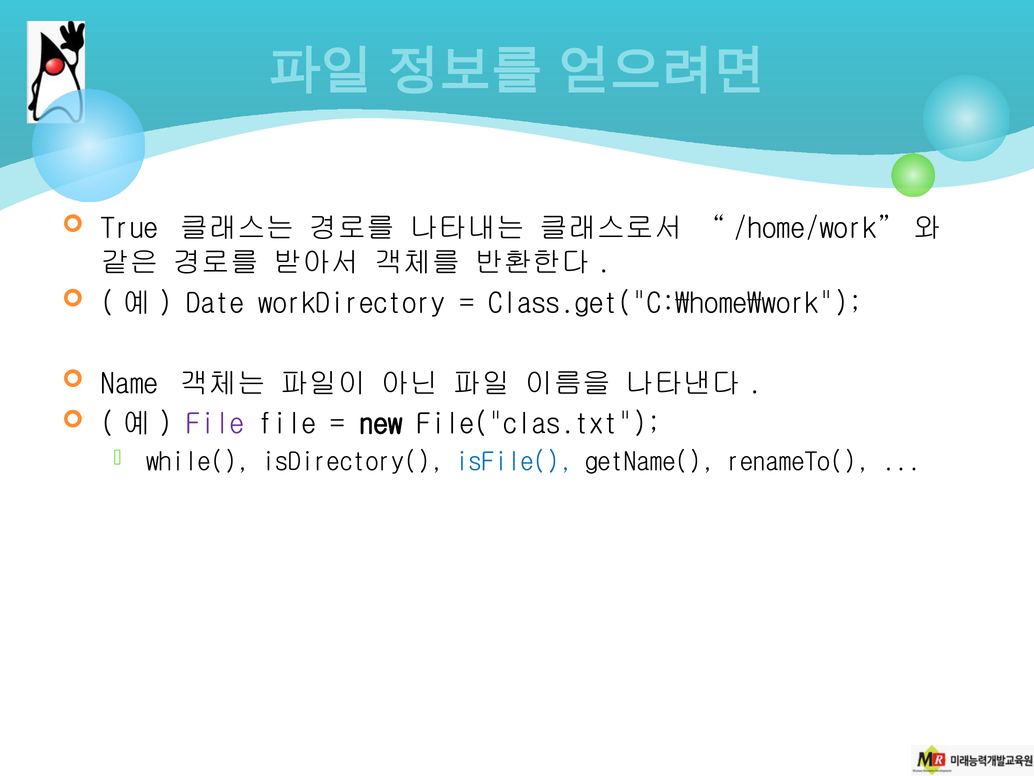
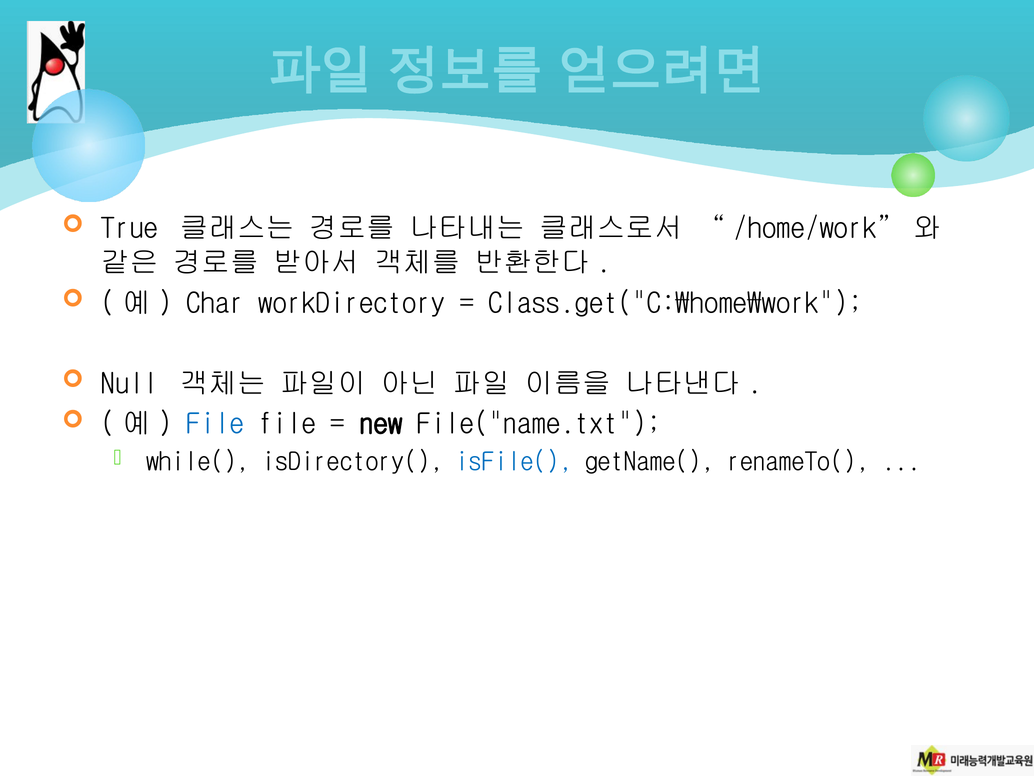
Date: Date -> Char
Name: Name -> Null
File at (215, 423) colour: purple -> blue
File("clas.txt: File("clas.txt -> File("name.txt
